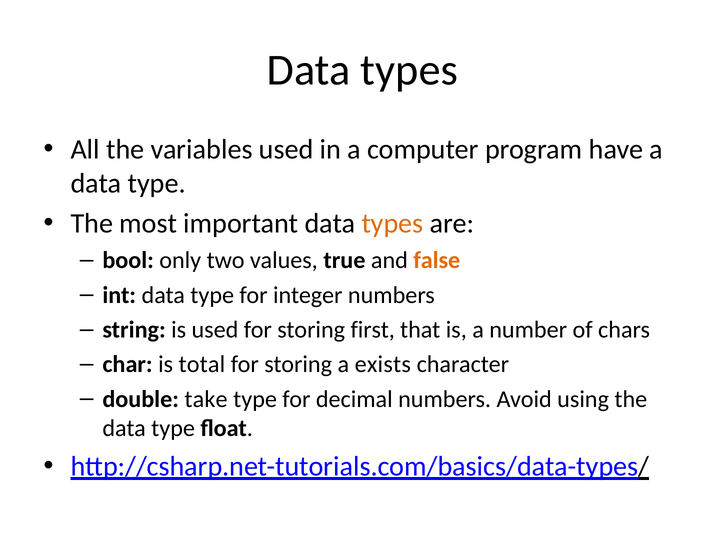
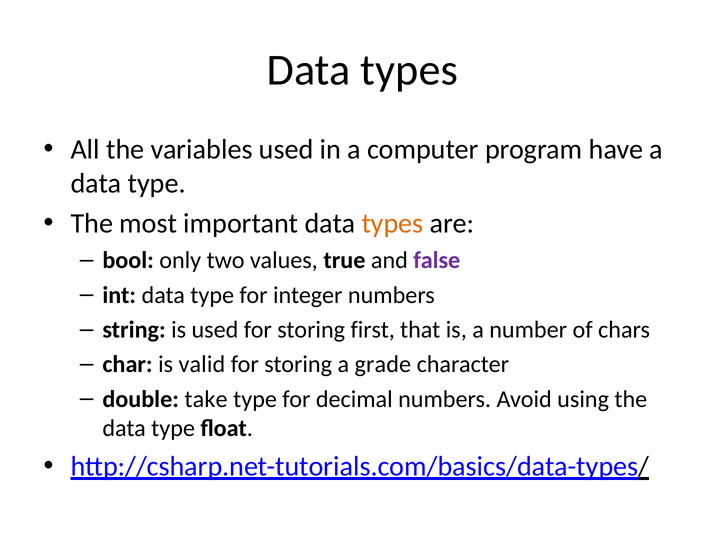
false colour: orange -> purple
total: total -> valid
exists: exists -> grade
